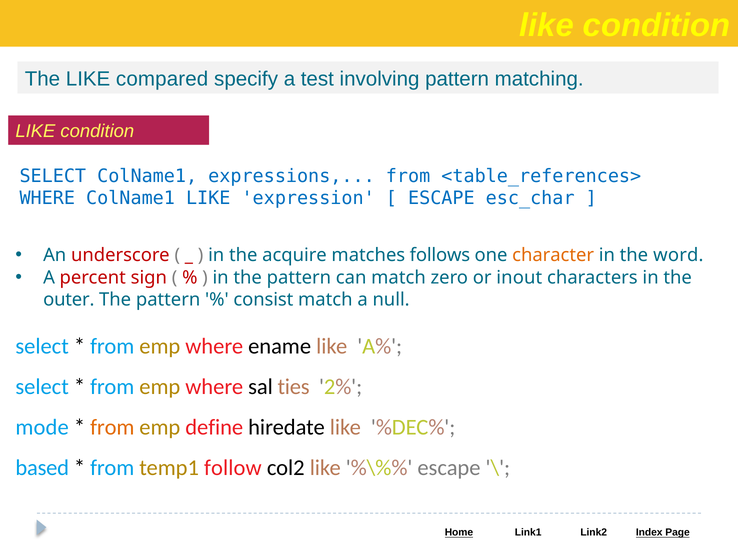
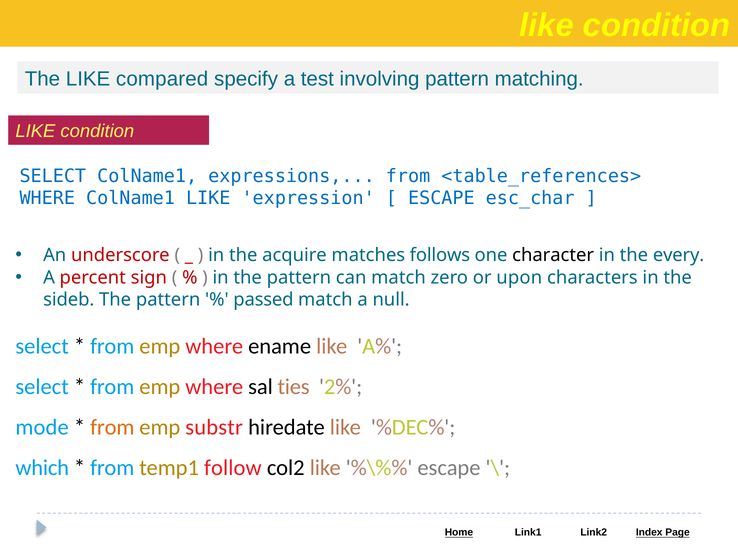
character colour: orange -> black
word: word -> every
inout: inout -> upon
outer: outer -> sideb
consist: consist -> passed
define: define -> substr
based: based -> which
